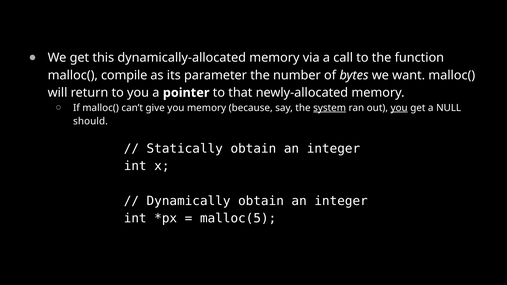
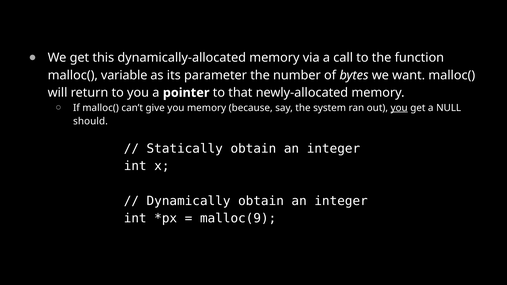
compile: compile -> variable
system underline: present -> none
malloc(5: malloc(5 -> malloc(9
